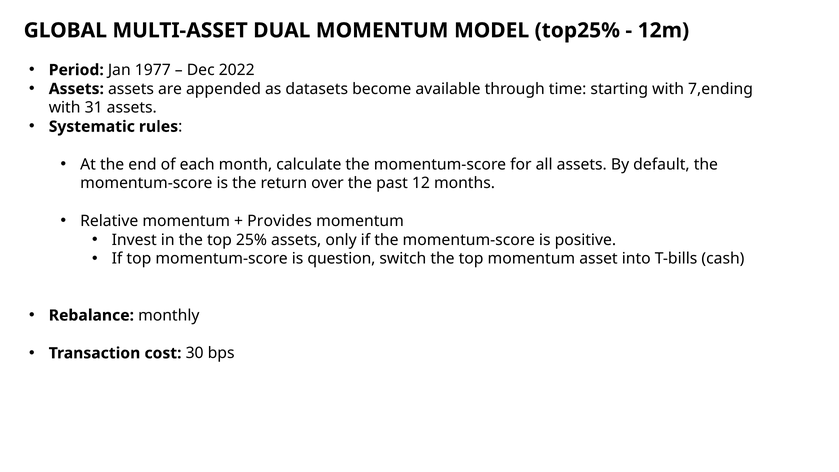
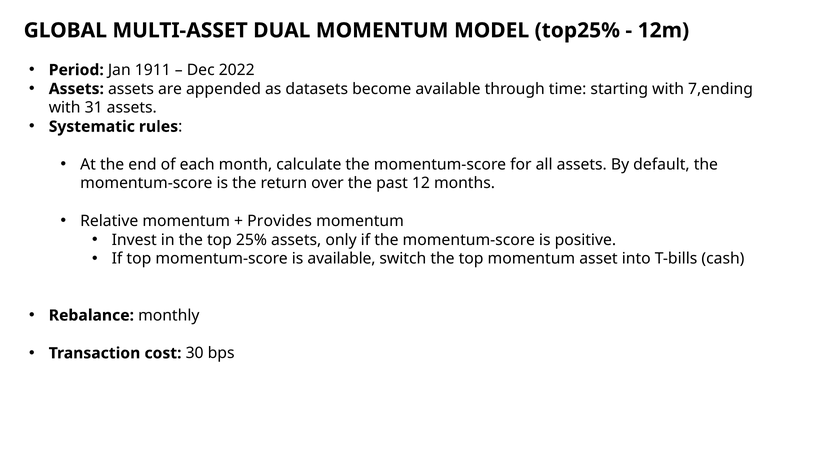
1977: 1977 -> 1911
is question: question -> available
